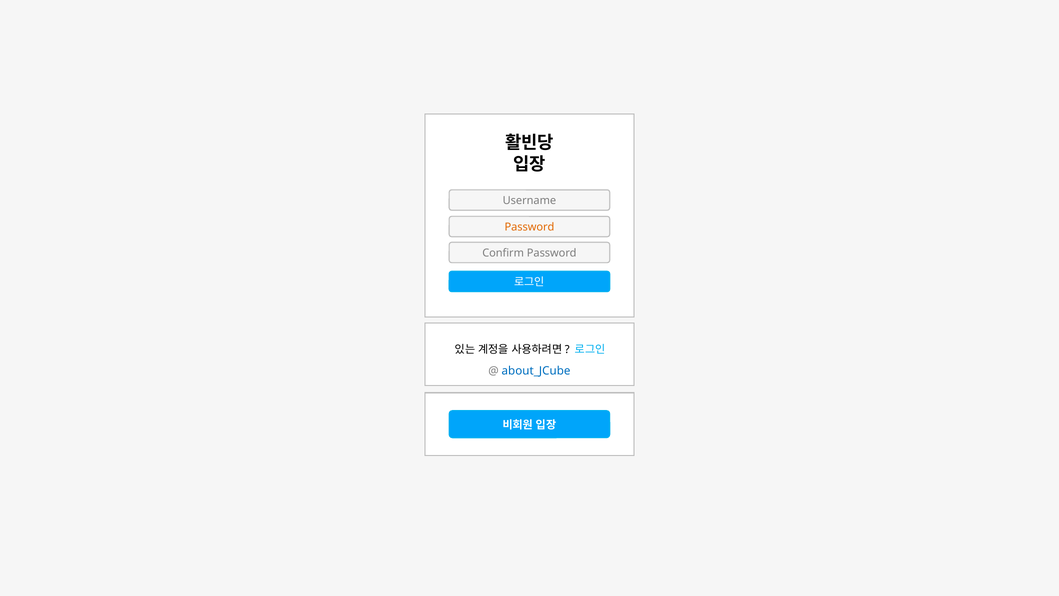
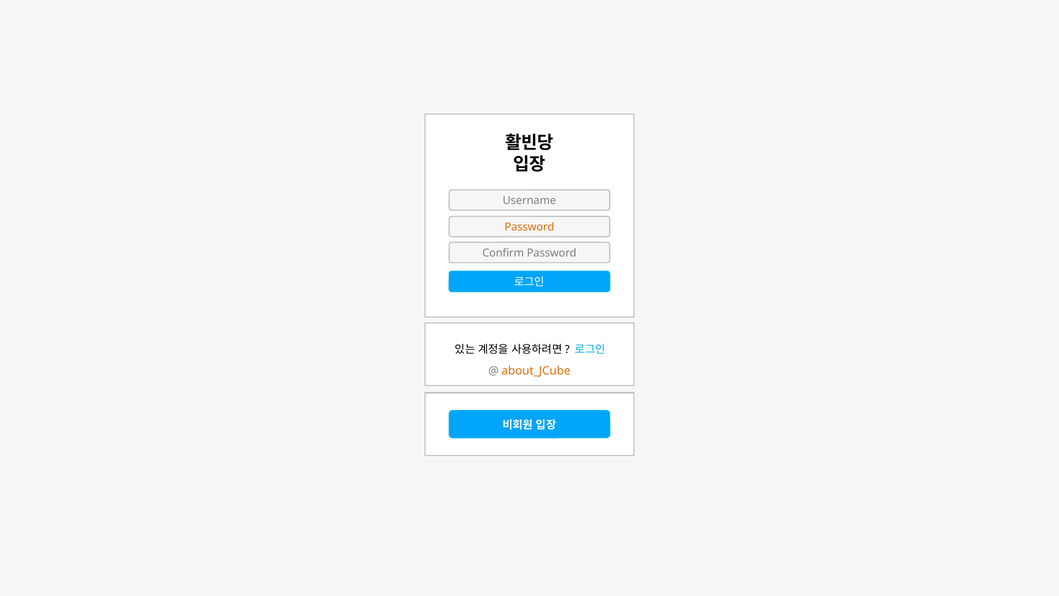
about_JCube colour: blue -> orange
